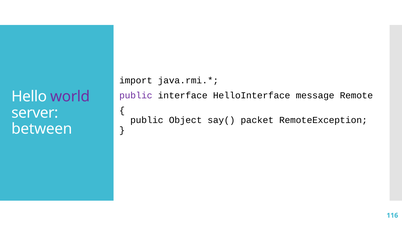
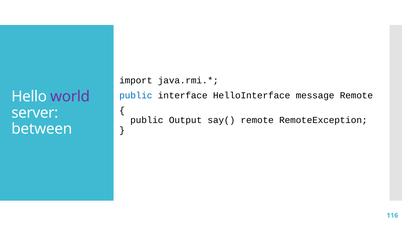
public at (136, 95) colour: purple -> blue
Object: Object -> Output
say( packet: packet -> remote
